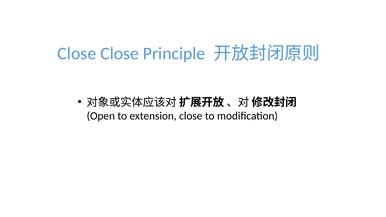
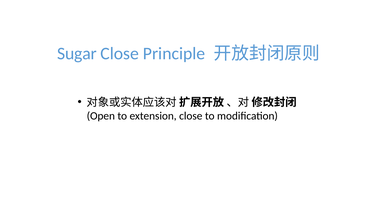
Close at (77, 53): Close -> Sugar
